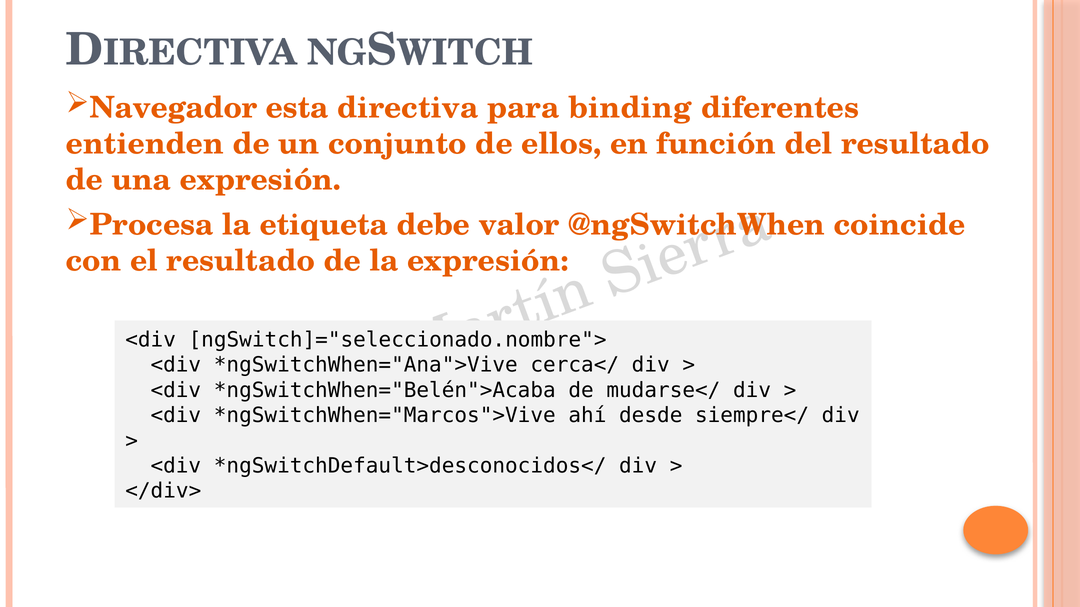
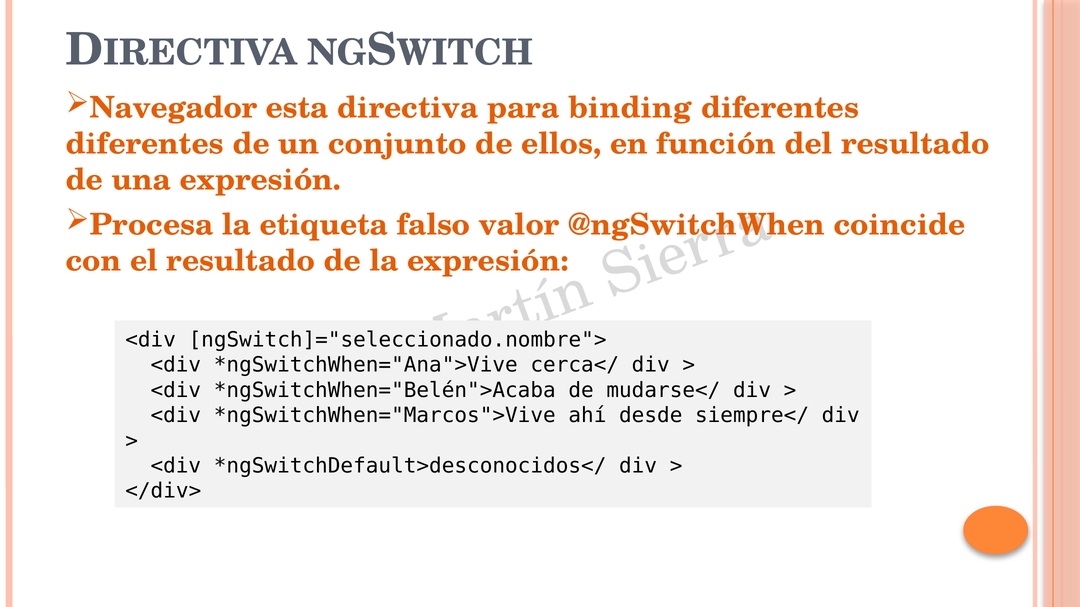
entienden at (145, 144): entienden -> diferentes
debe: debe -> falso
